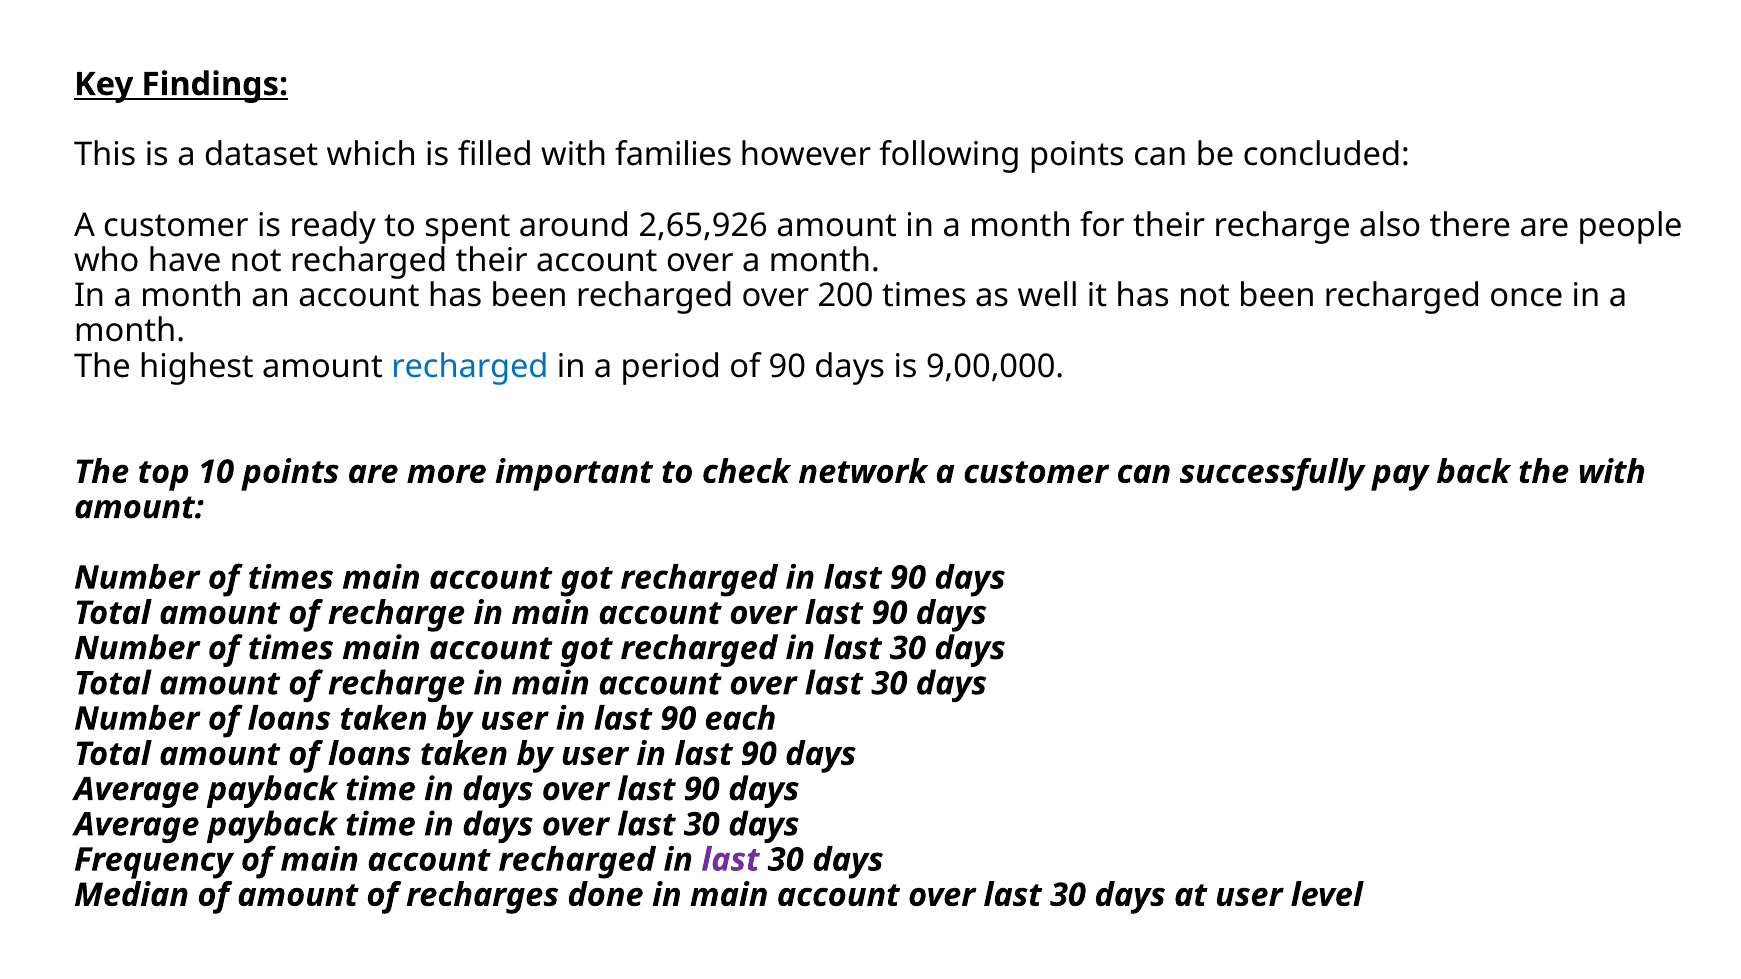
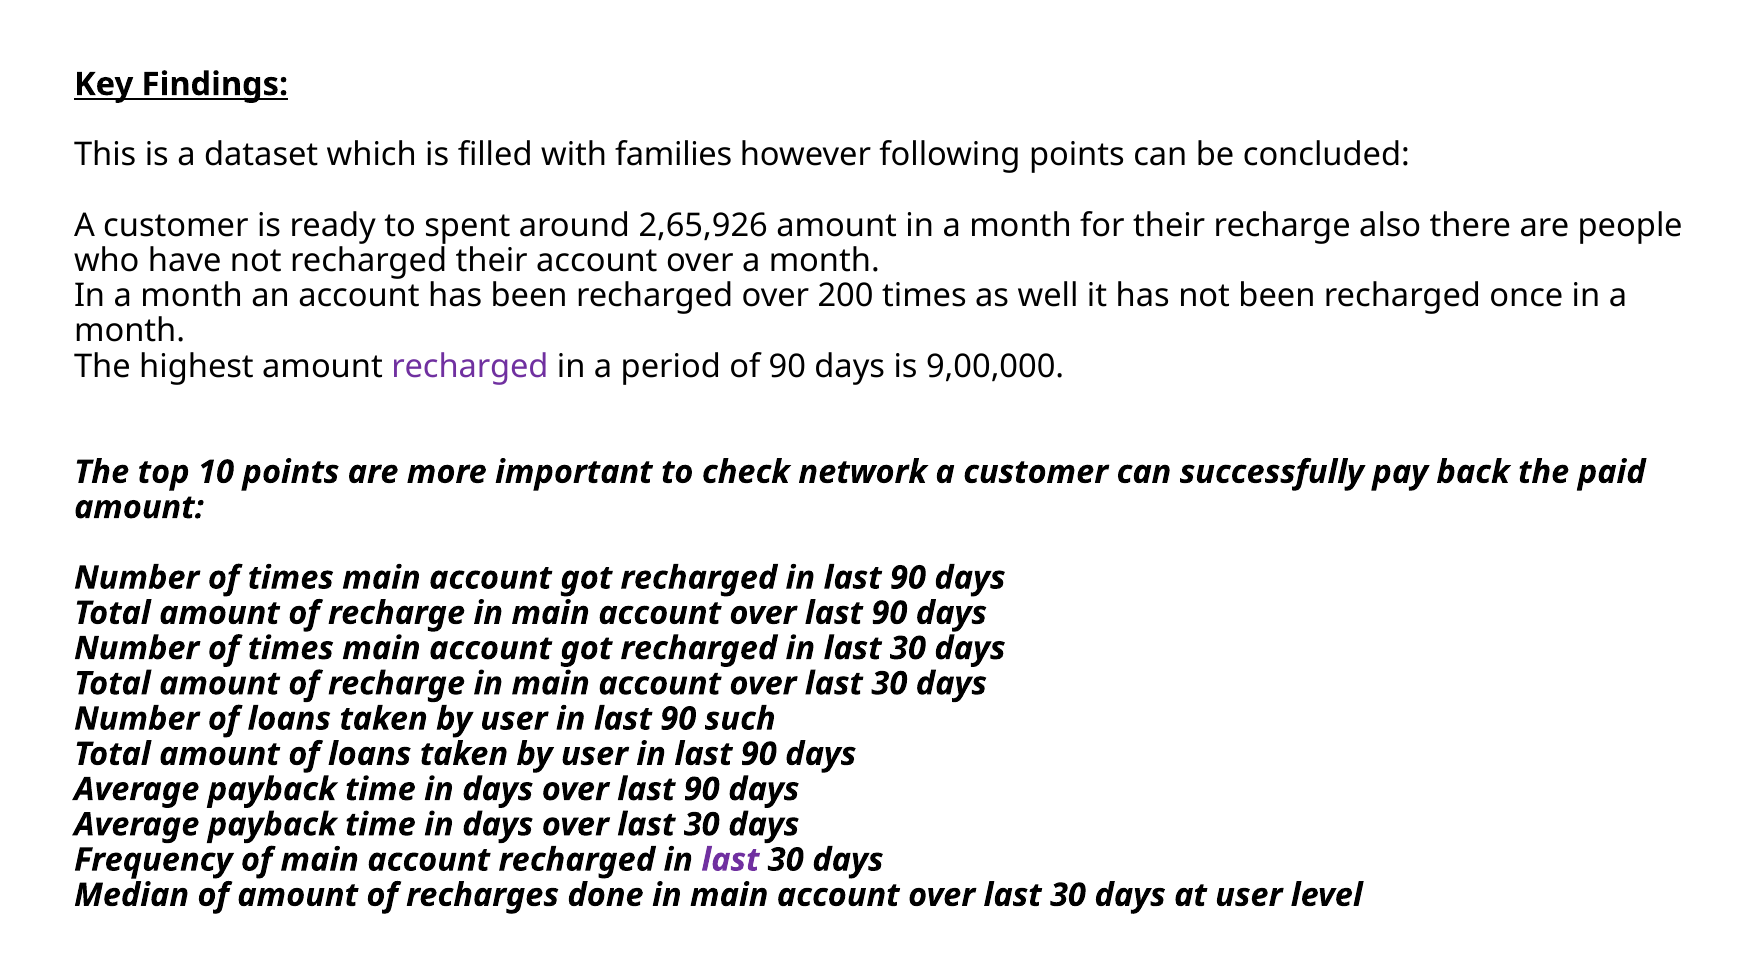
recharged at (470, 366) colour: blue -> purple
the with: with -> paid
each: each -> such
